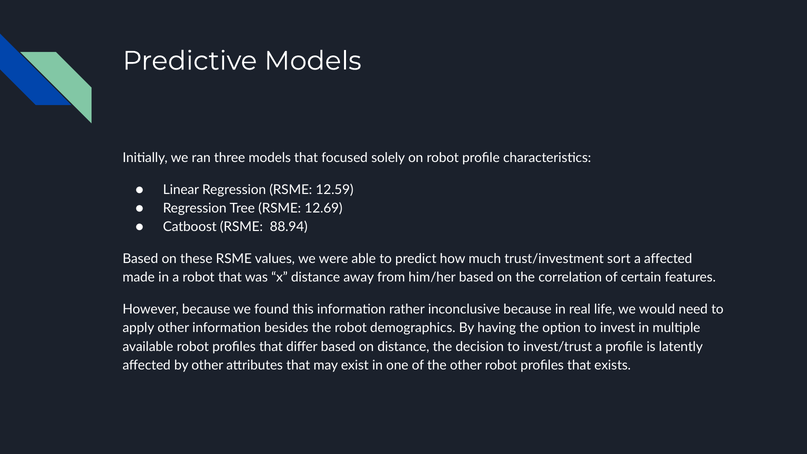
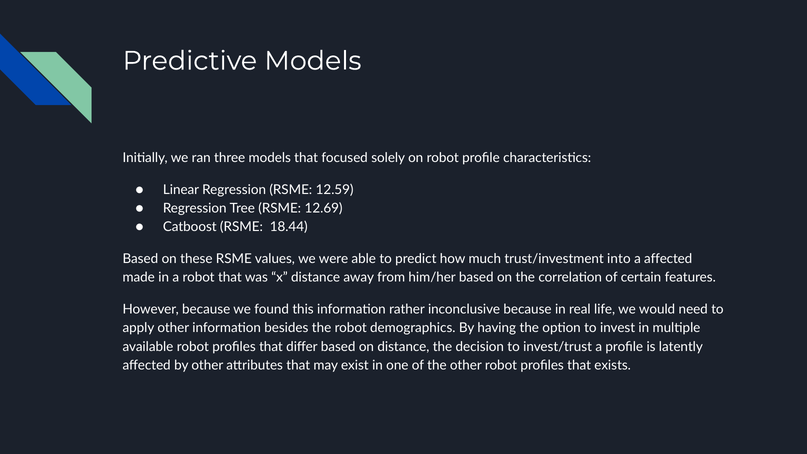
88.94: 88.94 -> 18.44
sort: sort -> into
